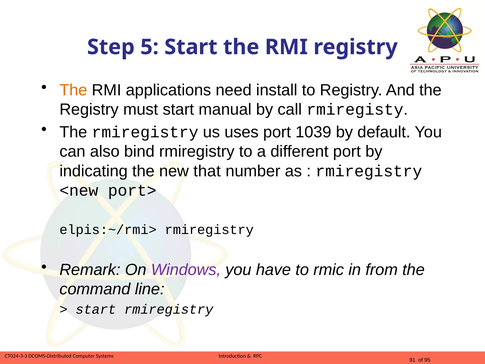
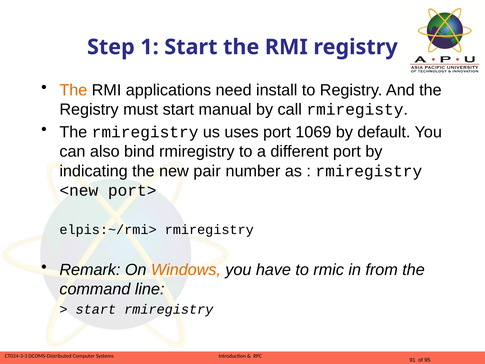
5: 5 -> 1
1039: 1039 -> 1069
that: that -> pair
Windows colour: purple -> orange
